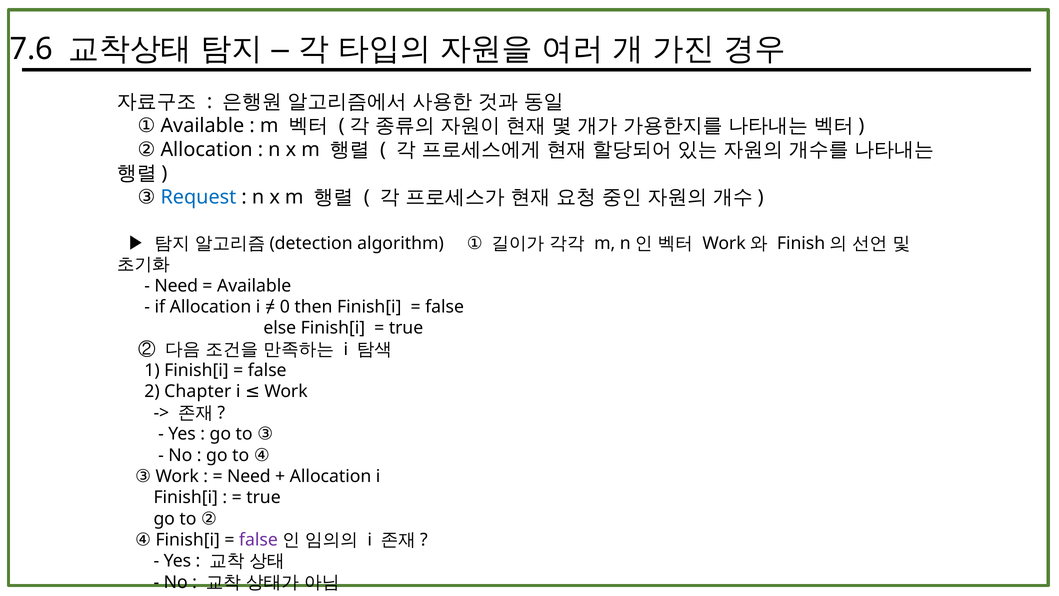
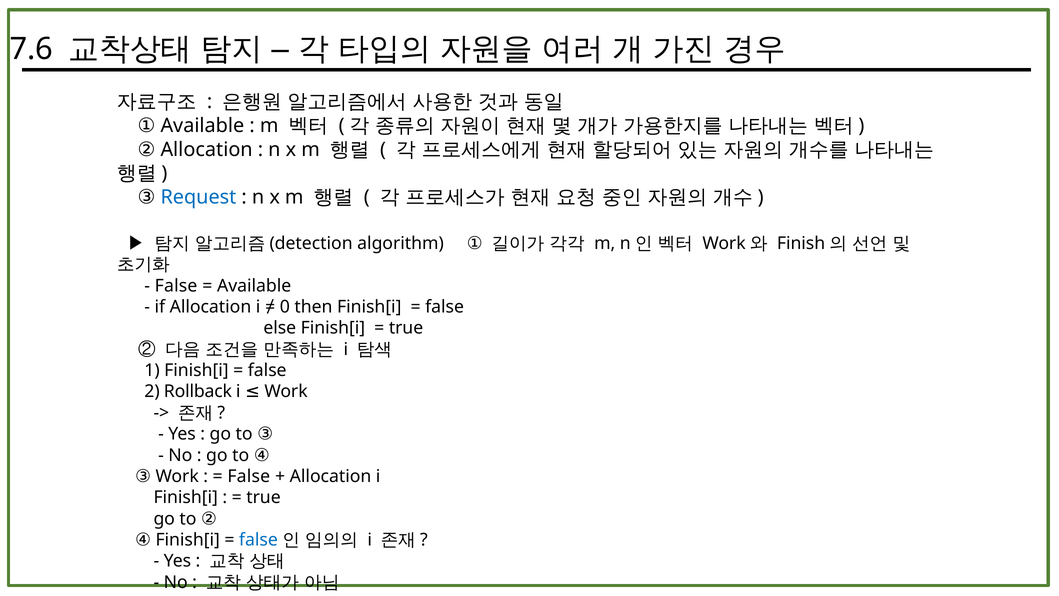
Need at (176, 286): Need -> False
Chapter: Chapter -> Rollback
Need at (249, 476): Need -> False
false at (258, 540) colour: purple -> blue
